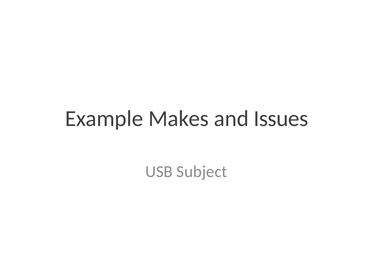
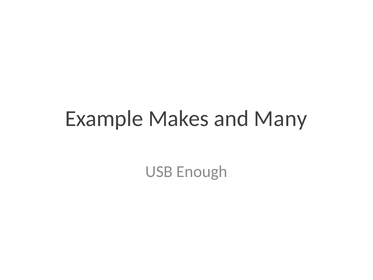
Issues: Issues -> Many
Subject: Subject -> Enough
